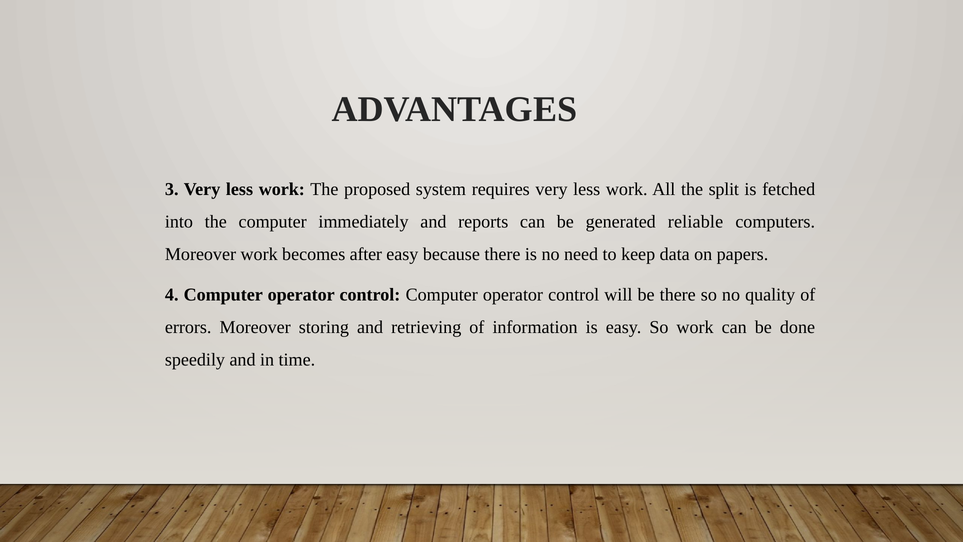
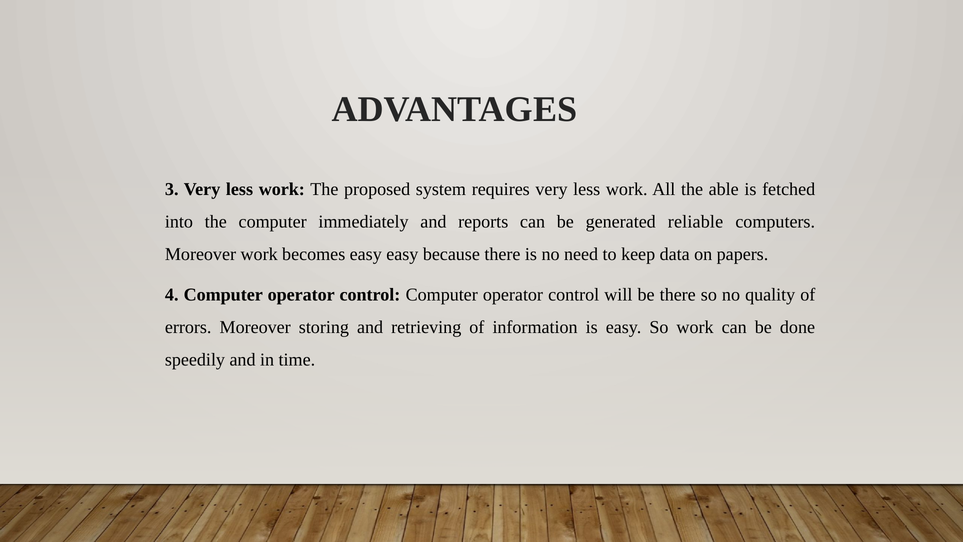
split: split -> able
becomes after: after -> easy
